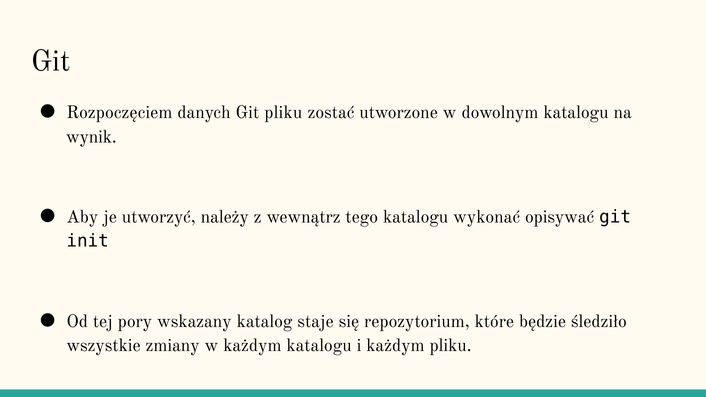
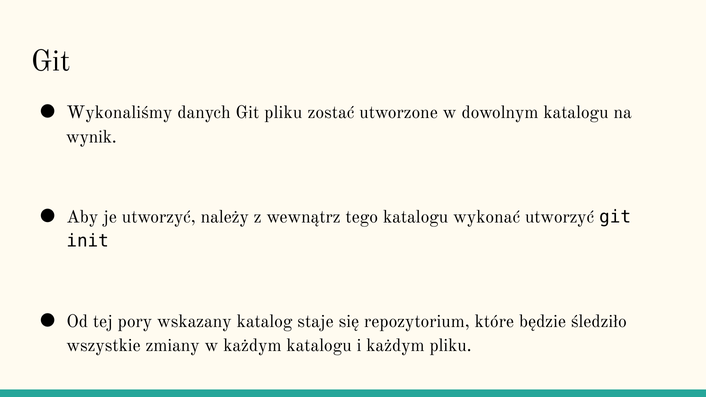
Rozpoczęciem: Rozpoczęciem -> Wykonaliśmy
wykonać opisywać: opisywać -> utworzyć
